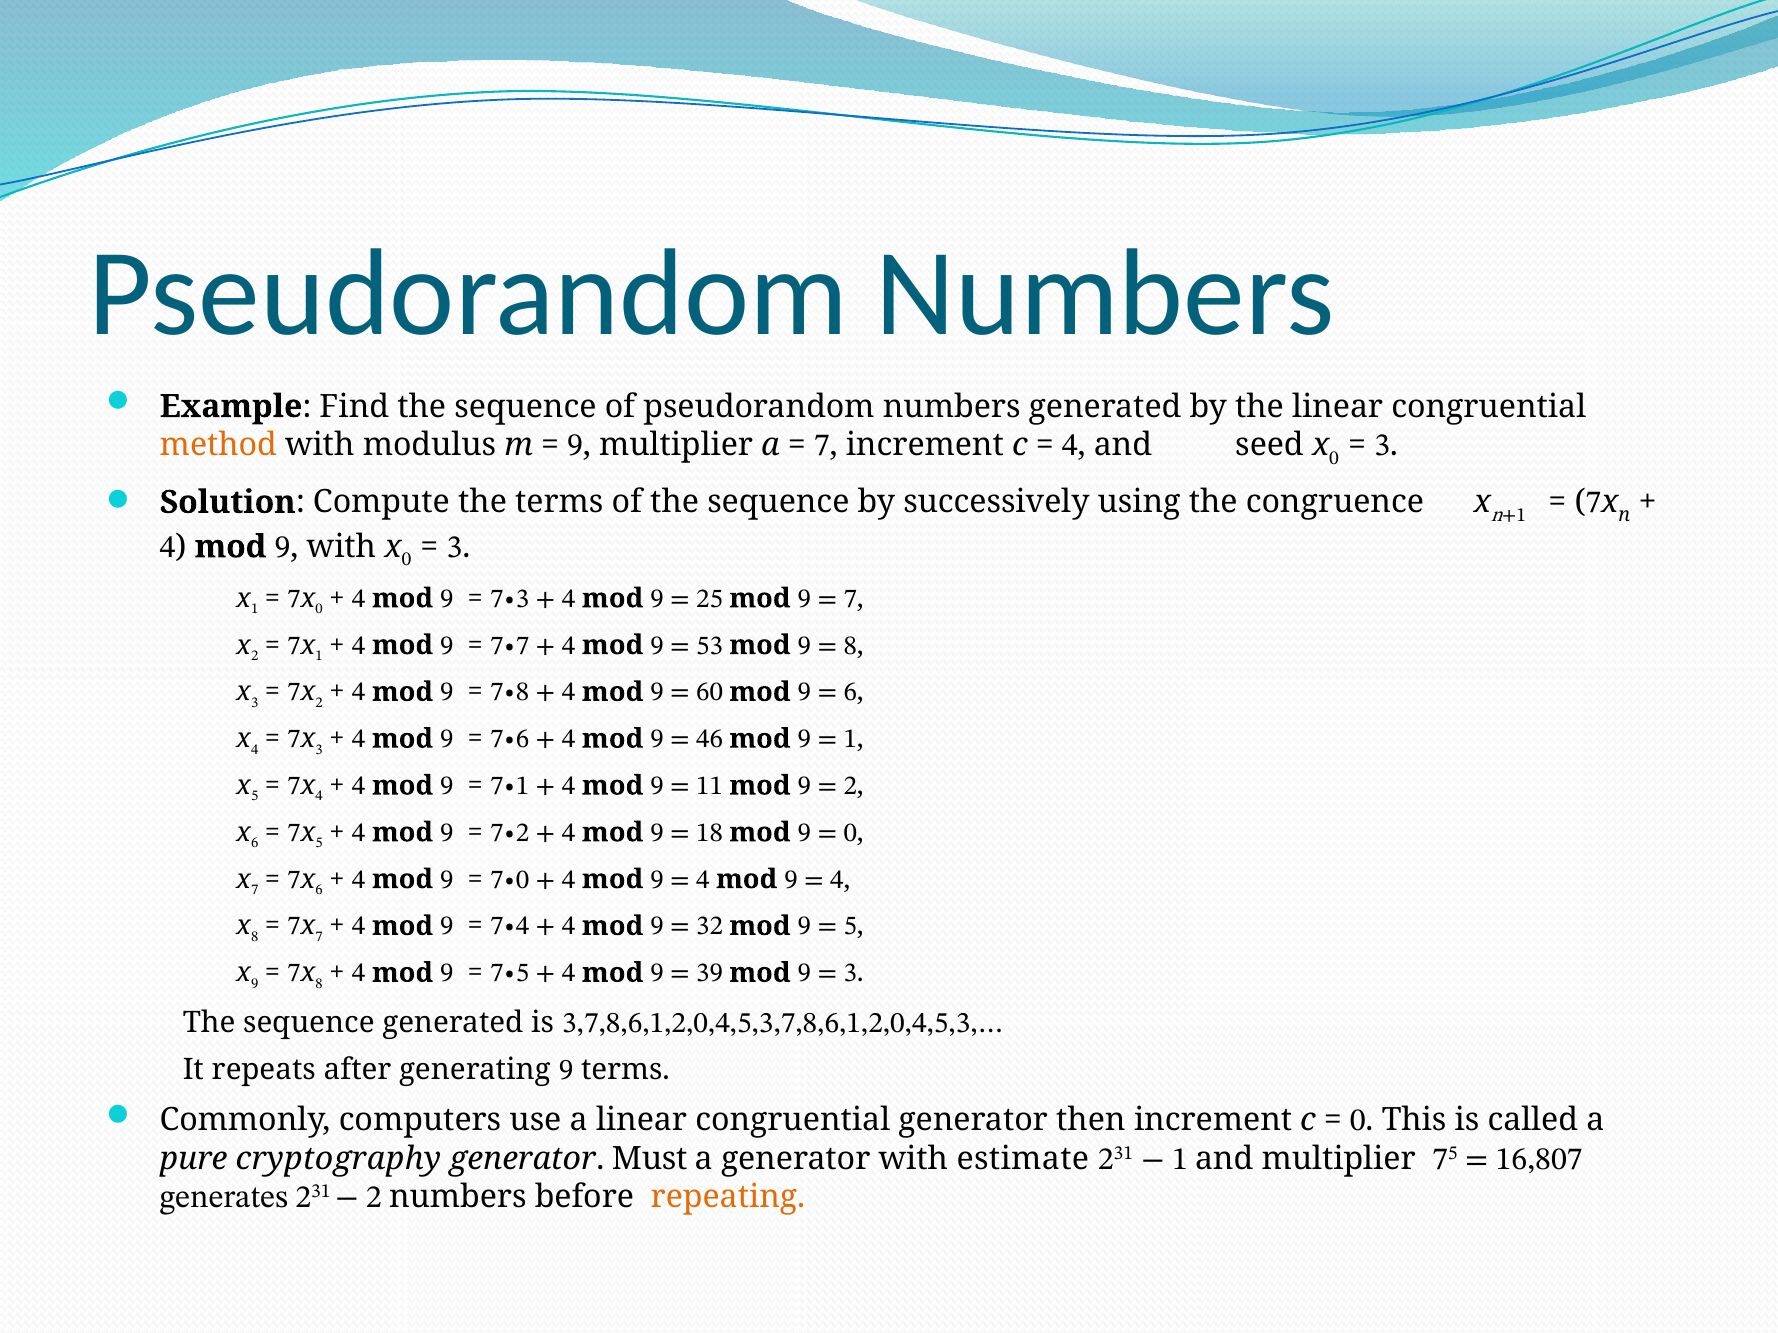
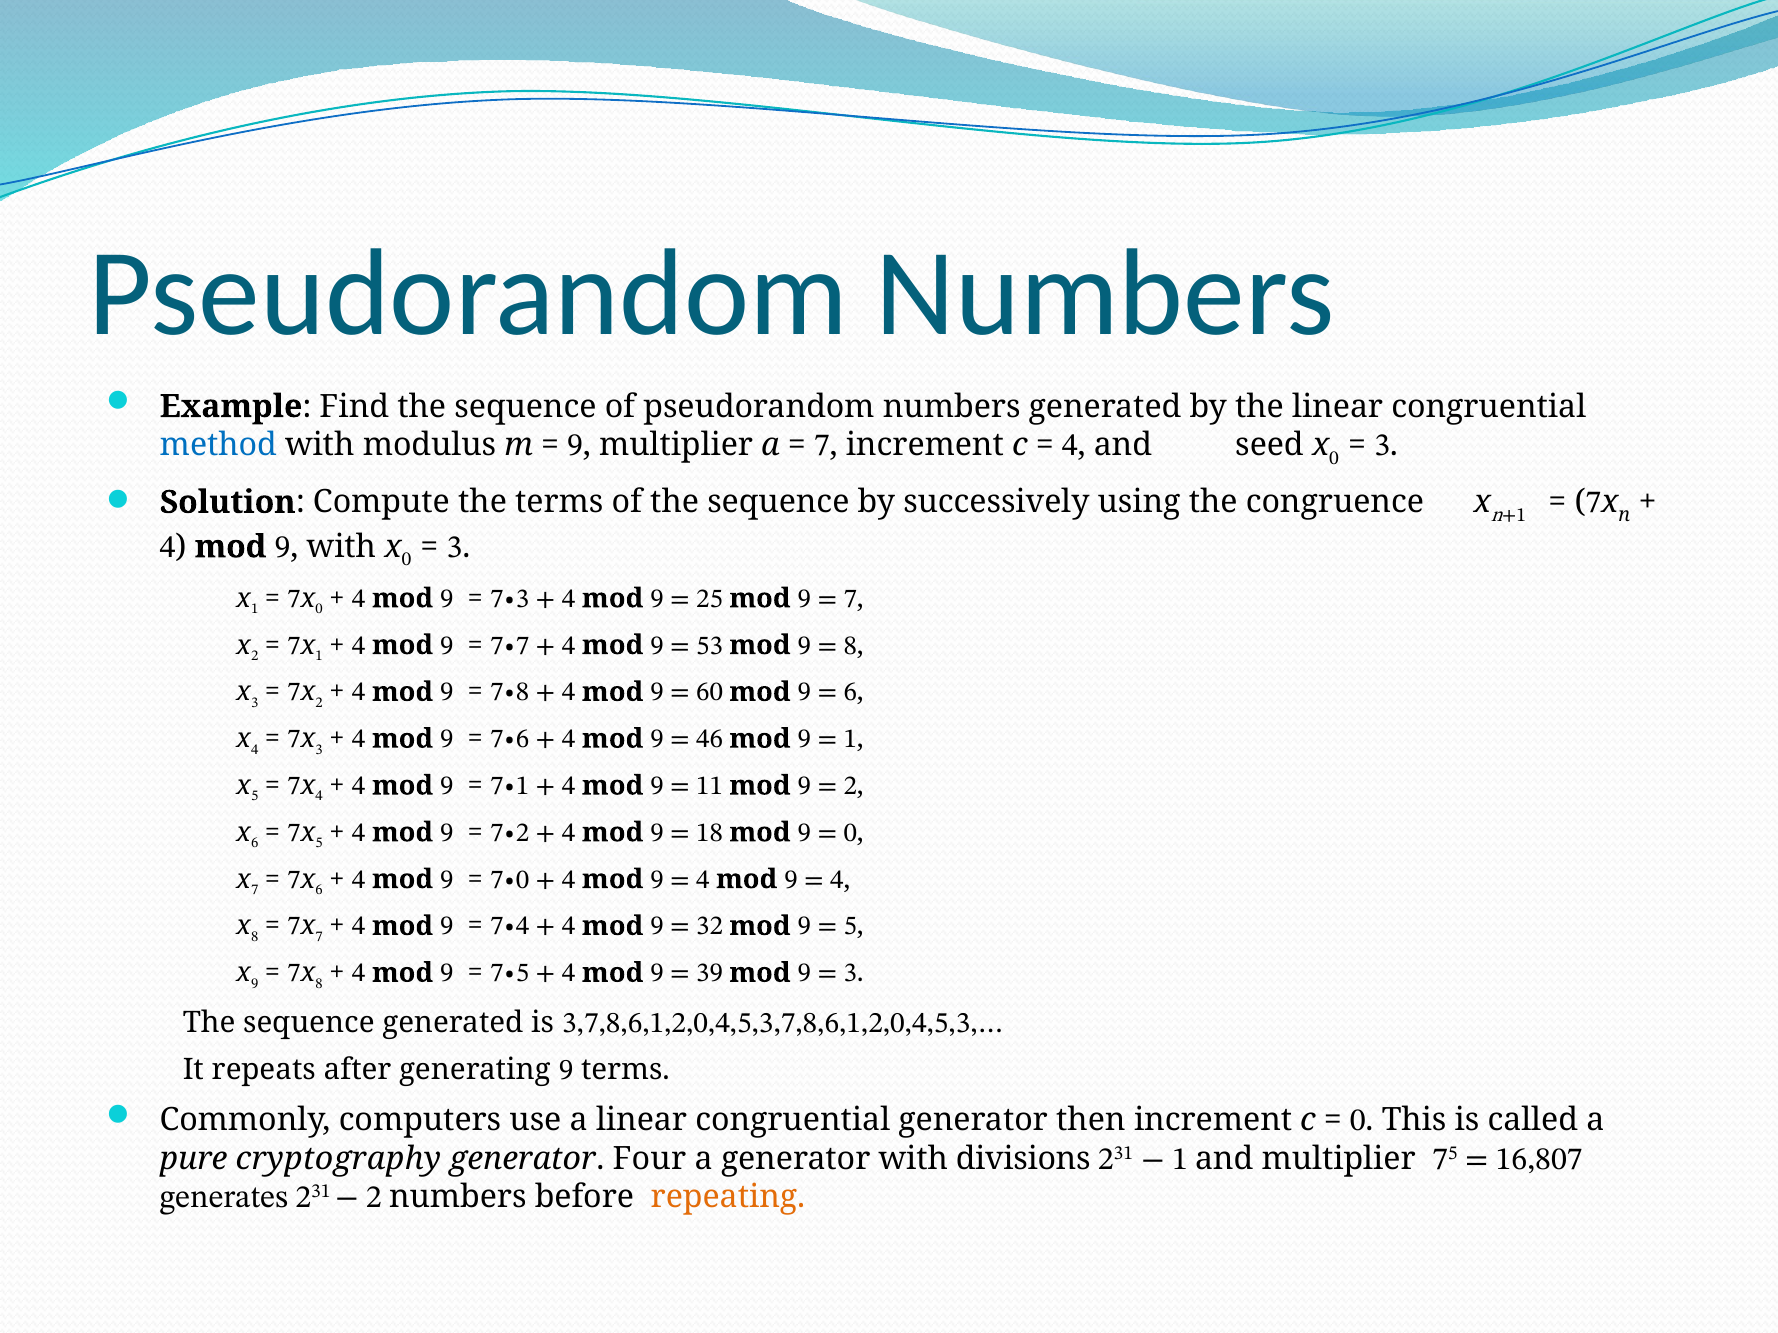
method colour: orange -> blue
Must: Must -> Four
estimate: estimate -> divisions
